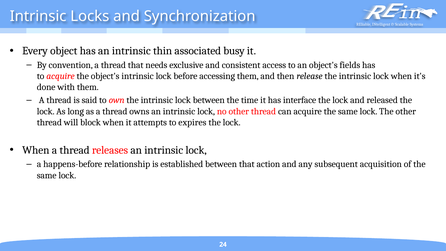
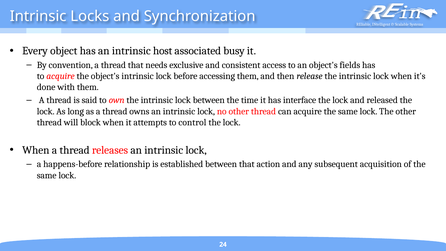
thin: thin -> host
expires: expires -> control
